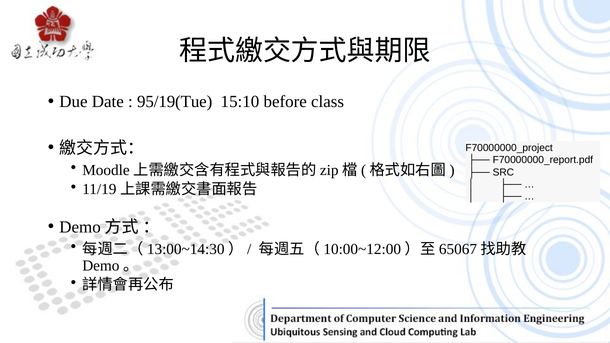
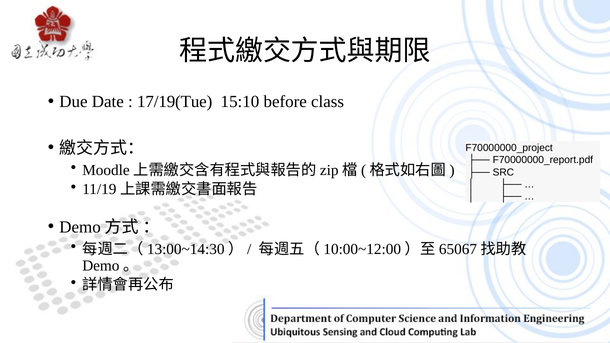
95/19(Tue: 95/19(Tue -> 17/19(Tue
